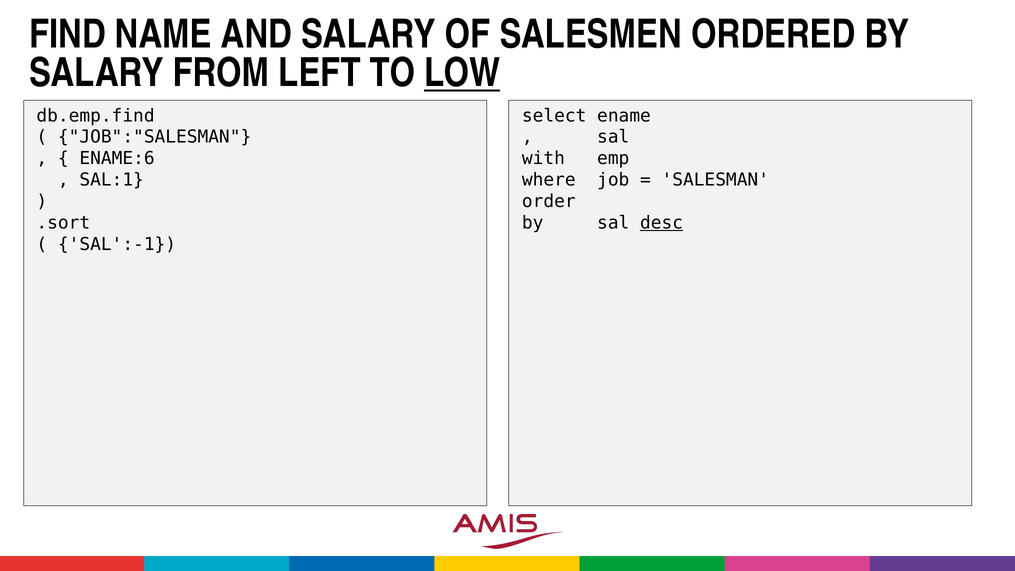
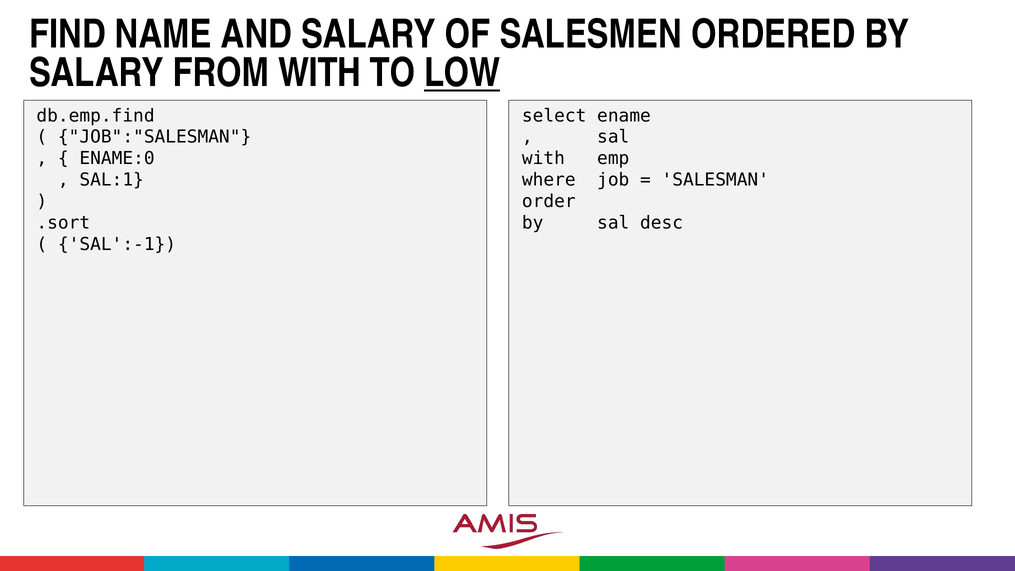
FROM LEFT: LEFT -> WITH
ENAME:6: ENAME:6 -> ENAME:0
desc underline: present -> none
